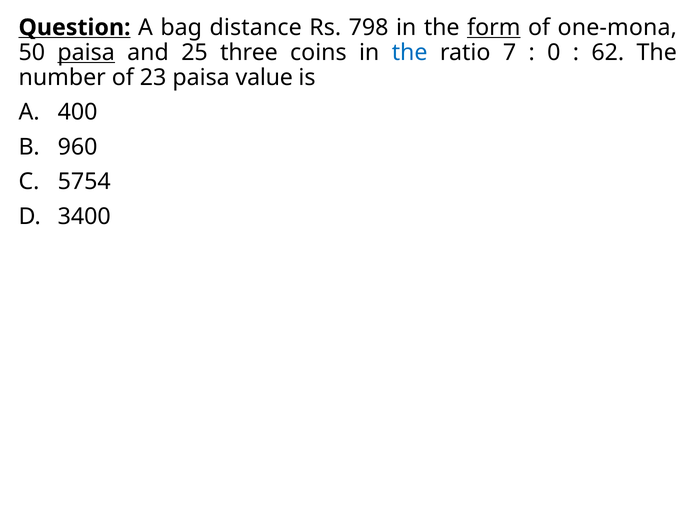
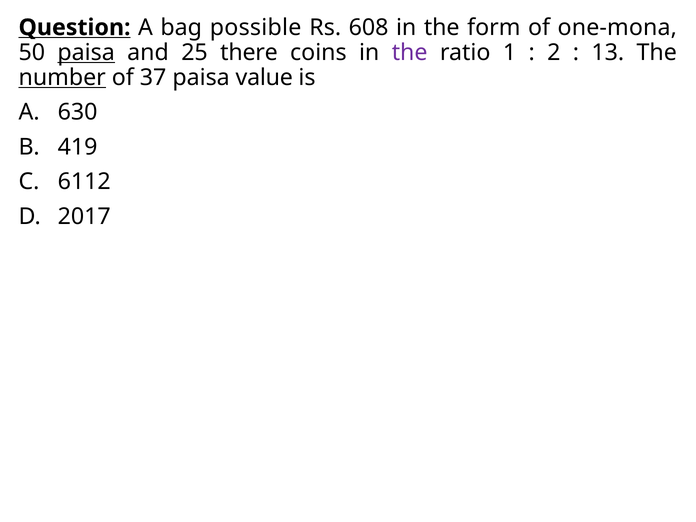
distance: distance -> possible
798: 798 -> 608
form underline: present -> none
three: three -> there
the at (410, 53) colour: blue -> purple
7: 7 -> 1
0: 0 -> 2
62: 62 -> 13
number underline: none -> present
23: 23 -> 37
400: 400 -> 630
960: 960 -> 419
5754: 5754 -> 6112
3400: 3400 -> 2017
